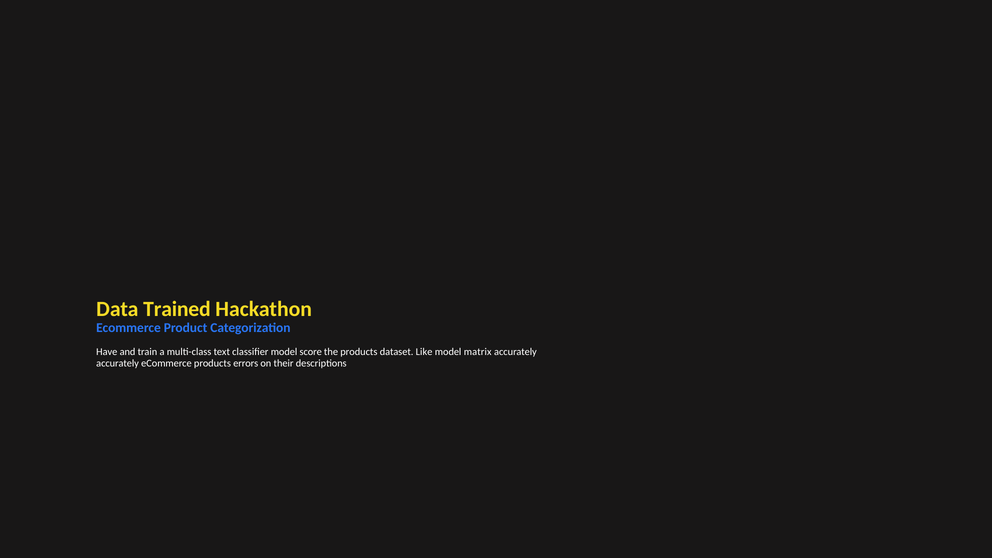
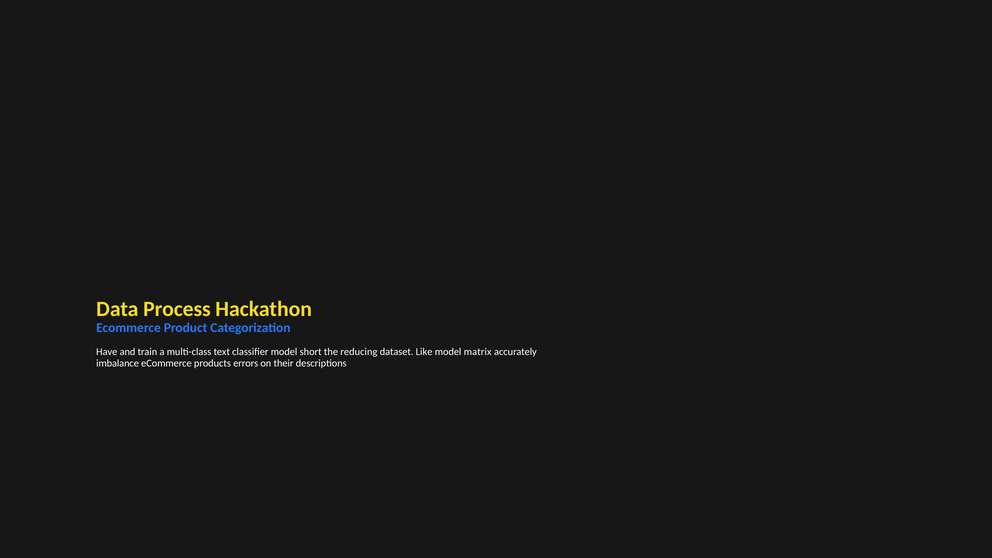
Trained: Trained -> Process
score: score -> short
the products: products -> reducing
accurately at (118, 363): accurately -> imbalance
